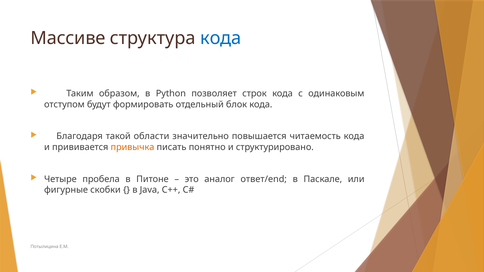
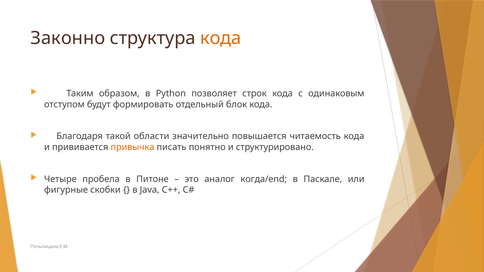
Массиве: Массиве -> Законно
кода at (221, 38) colour: blue -> orange
ответ/end: ответ/end -> когда/end
